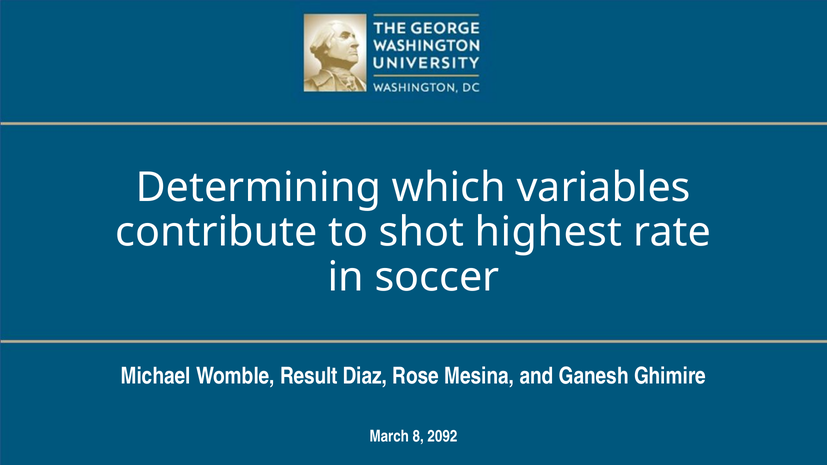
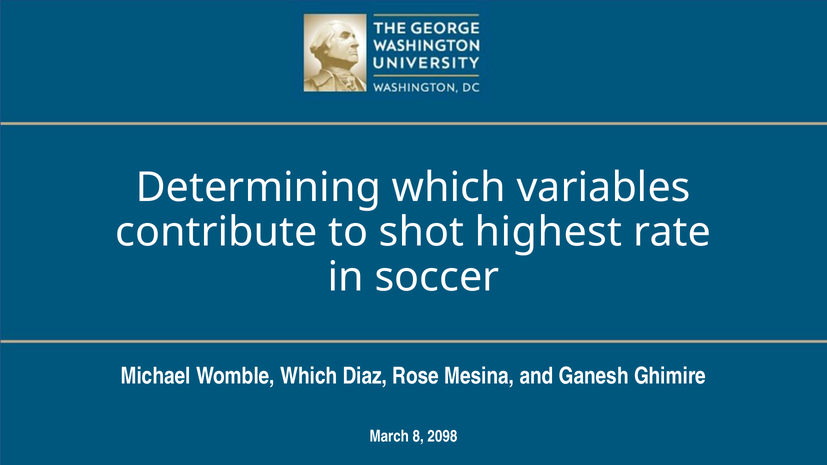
Womble Result: Result -> Which
2092: 2092 -> 2098
